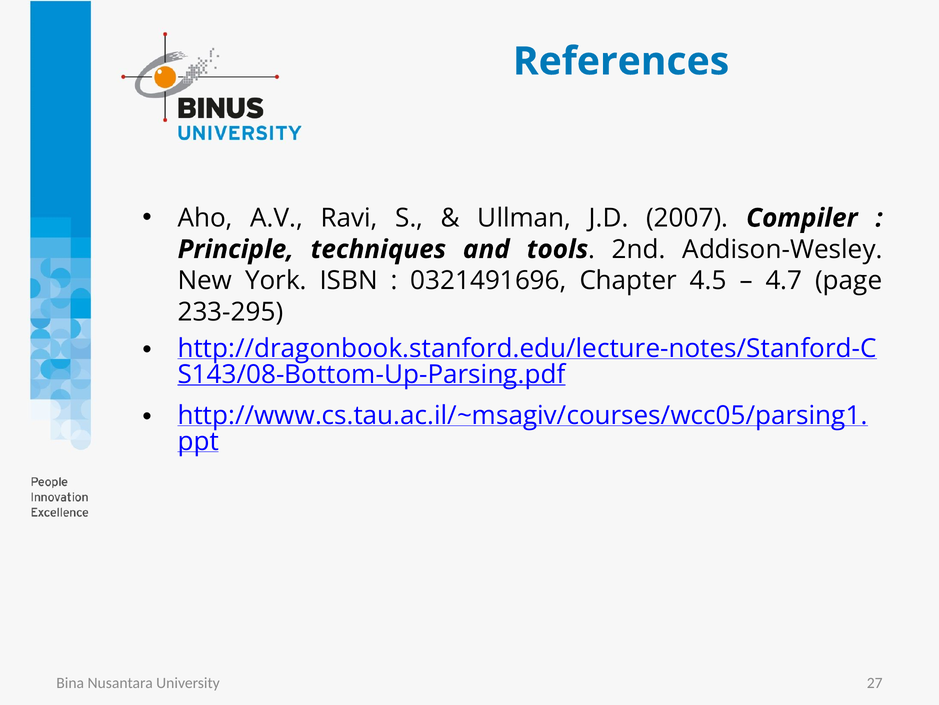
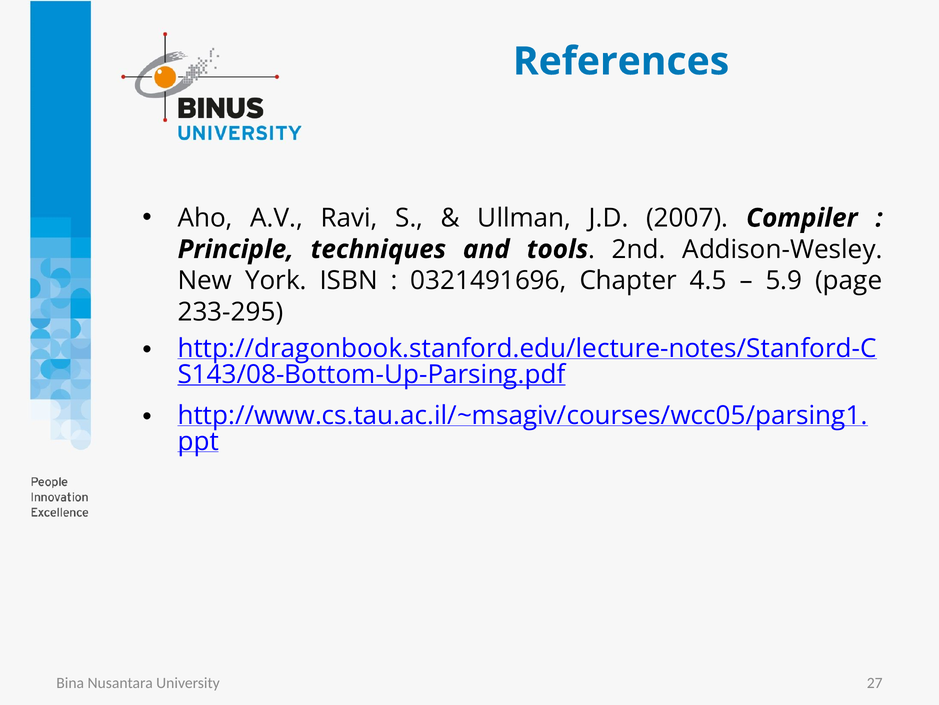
4.7: 4.7 -> 5.9
